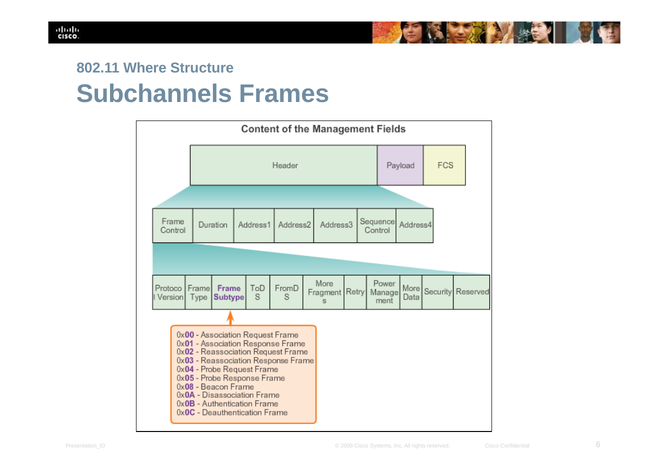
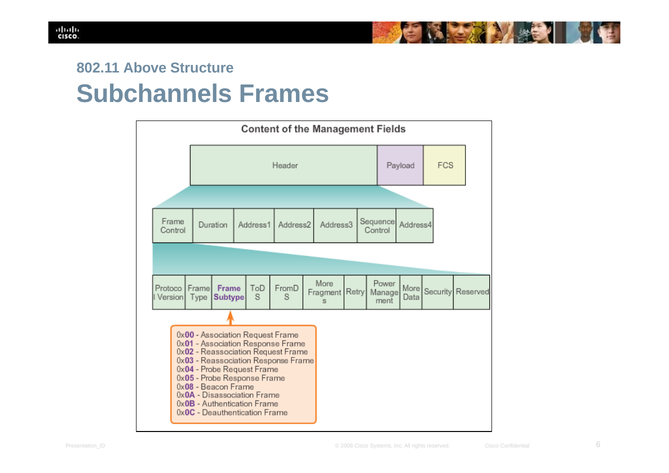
Where: Where -> Above
